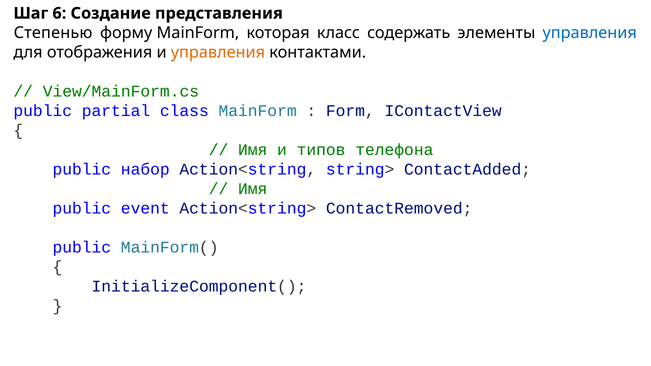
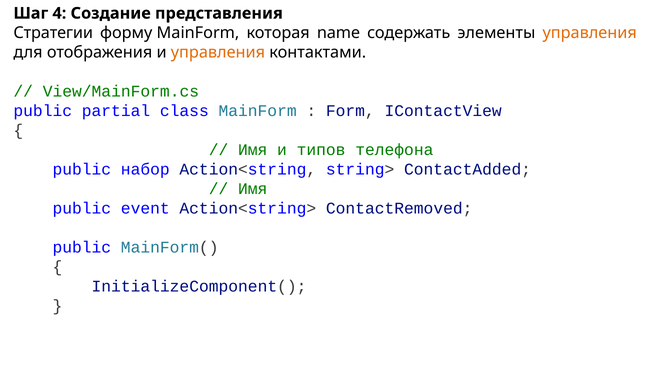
6: 6 -> 4
Степенью: Степенью -> Стратегии
класс: класс -> name
управления at (590, 33) colour: blue -> orange
